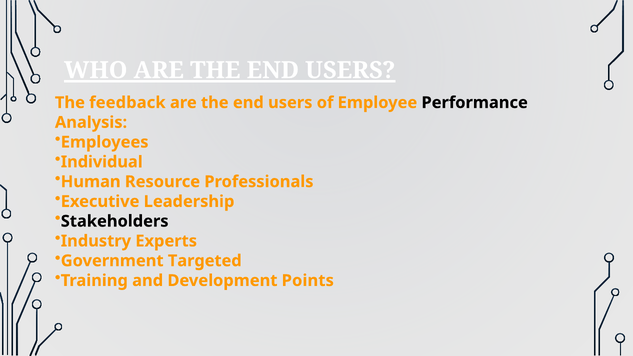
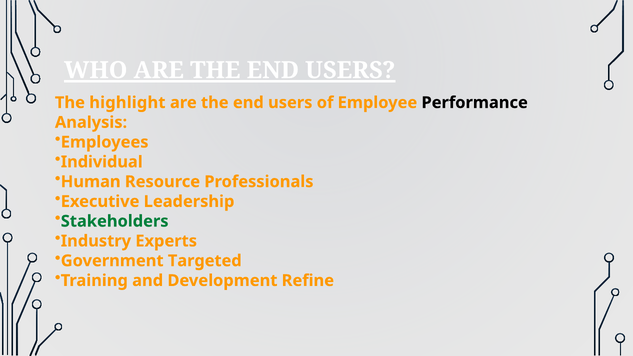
feedback: feedback -> highlight
Stakeholders colour: black -> green
Points: Points -> Refine
